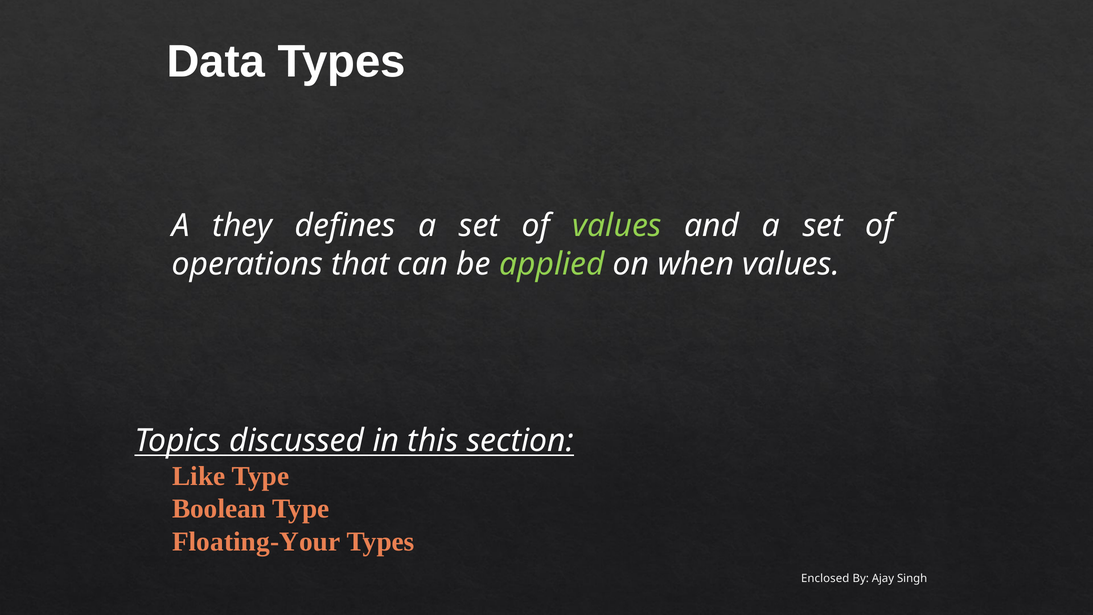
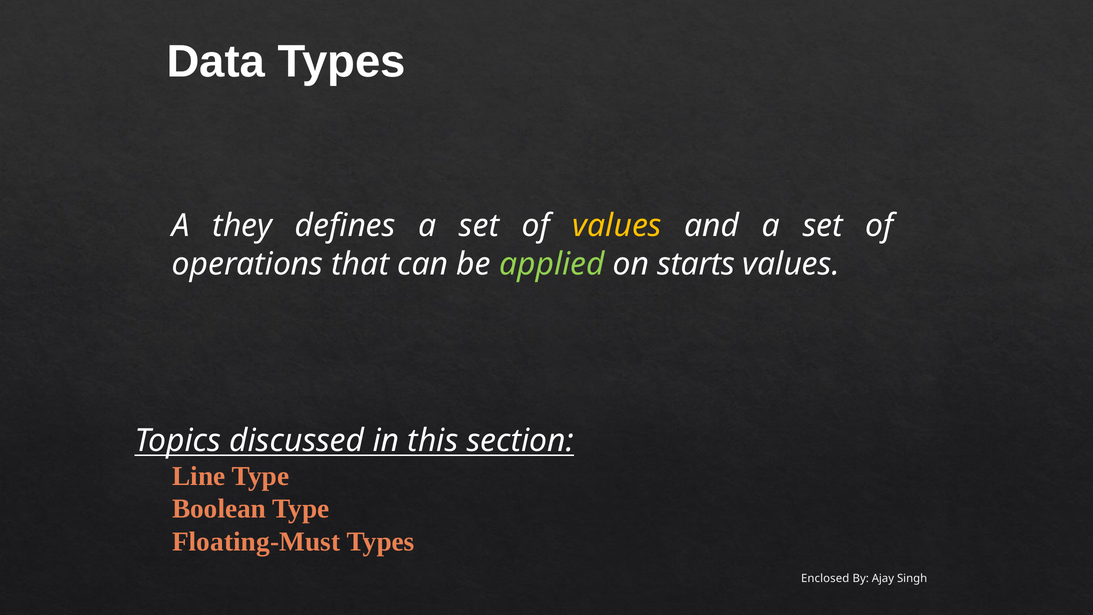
values at (617, 226) colour: light green -> yellow
when: when -> starts
Like: Like -> Line
Floating-Your: Floating-Your -> Floating-Must
